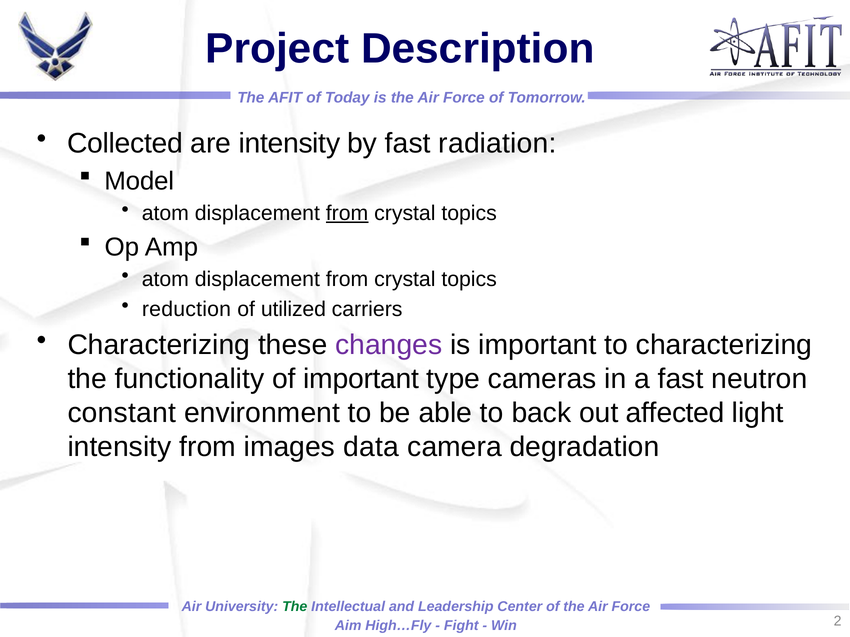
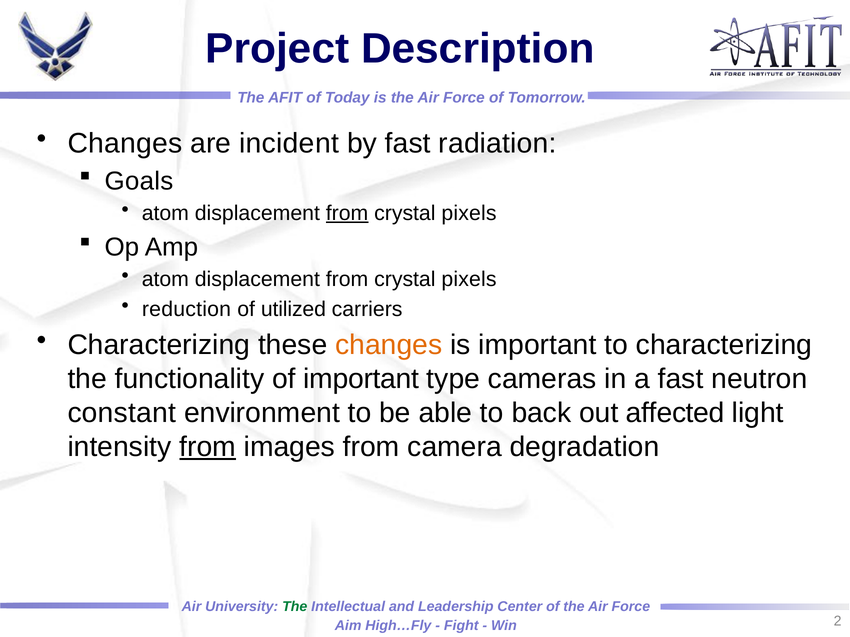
Collected at (125, 144): Collected -> Changes
are intensity: intensity -> incident
Model: Model -> Goals
topics at (469, 213): topics -> pixels
topics at (469, 280): topics -> pixels
changes at (389, 345) colour: purple -> orange
from at (208, 447) underline: none -> present
images data: data -> from
